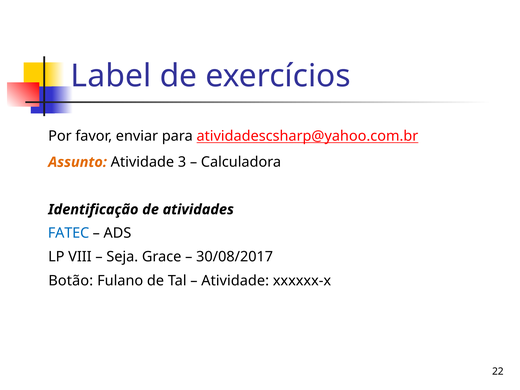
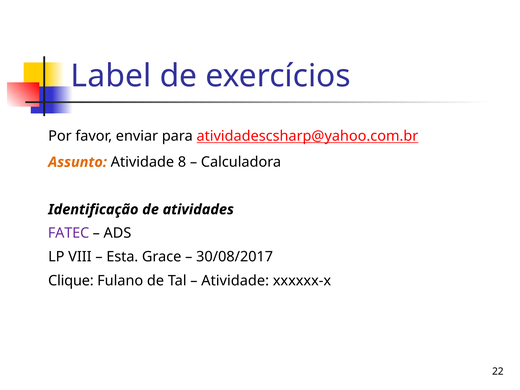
3: 3 -> 8
FATEC colour: blue -> purple
Seja: Seja -> Esta
Botão: Botão -> Clique
